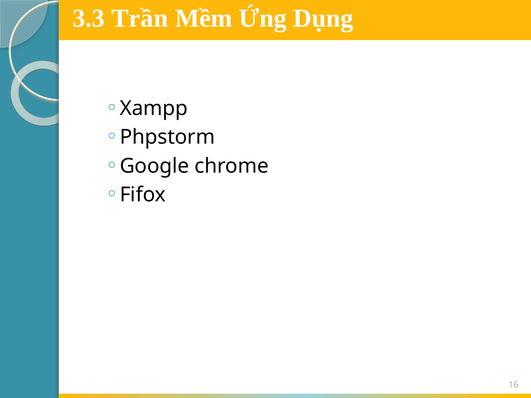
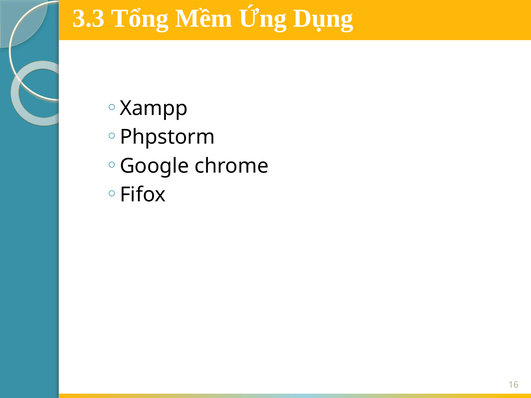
Trần: Trần -> Tổng
